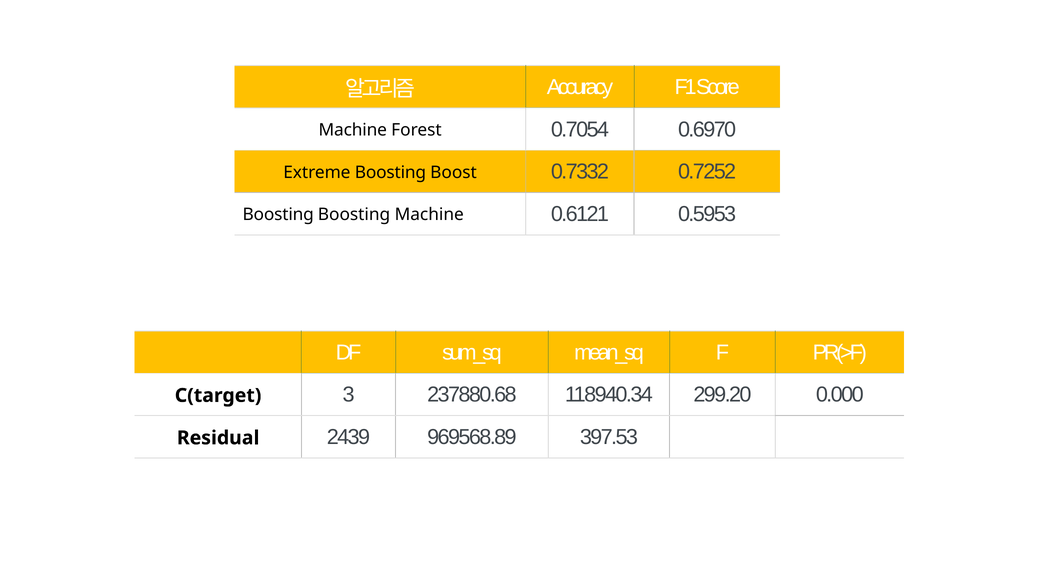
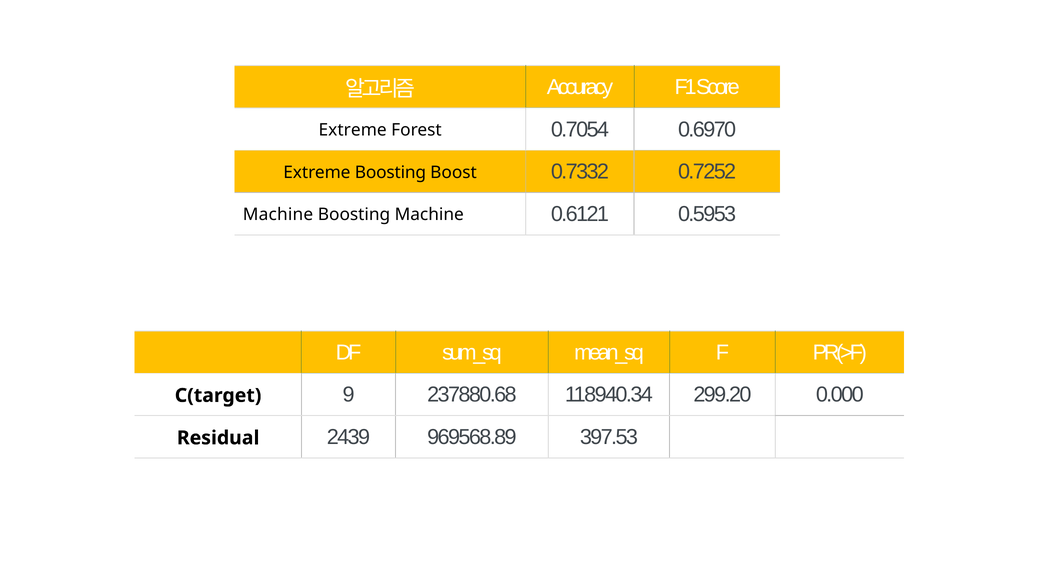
Machine at (353, 130): Machine -> Extreme
Boosting at (278, 215): Boosting -> Machine
3: 3 -> 9
